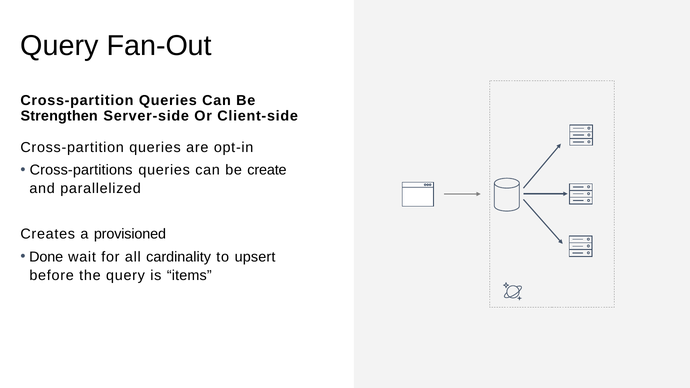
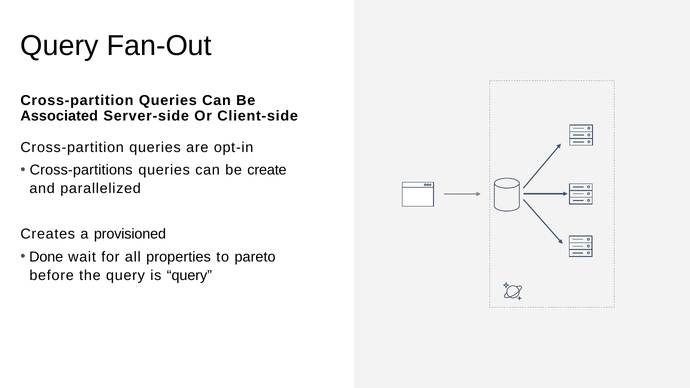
Strengthen: Strengthen -> Associated
cardinality: cardinality -> properties
upsert: upsert -> pareto
is items: items -> query
